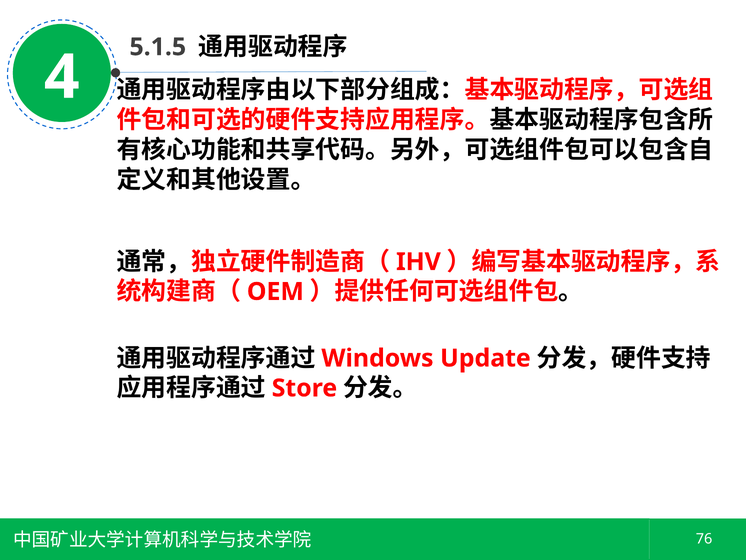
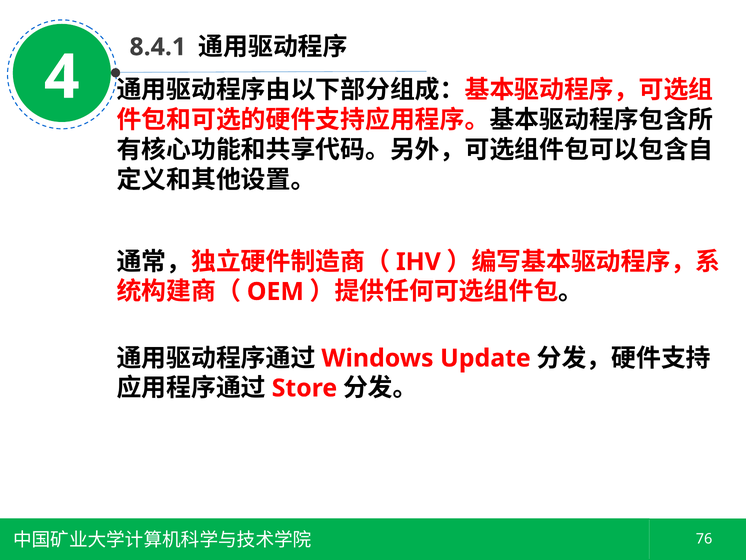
5.1.5: 5.1.5 -> 8.4.1
